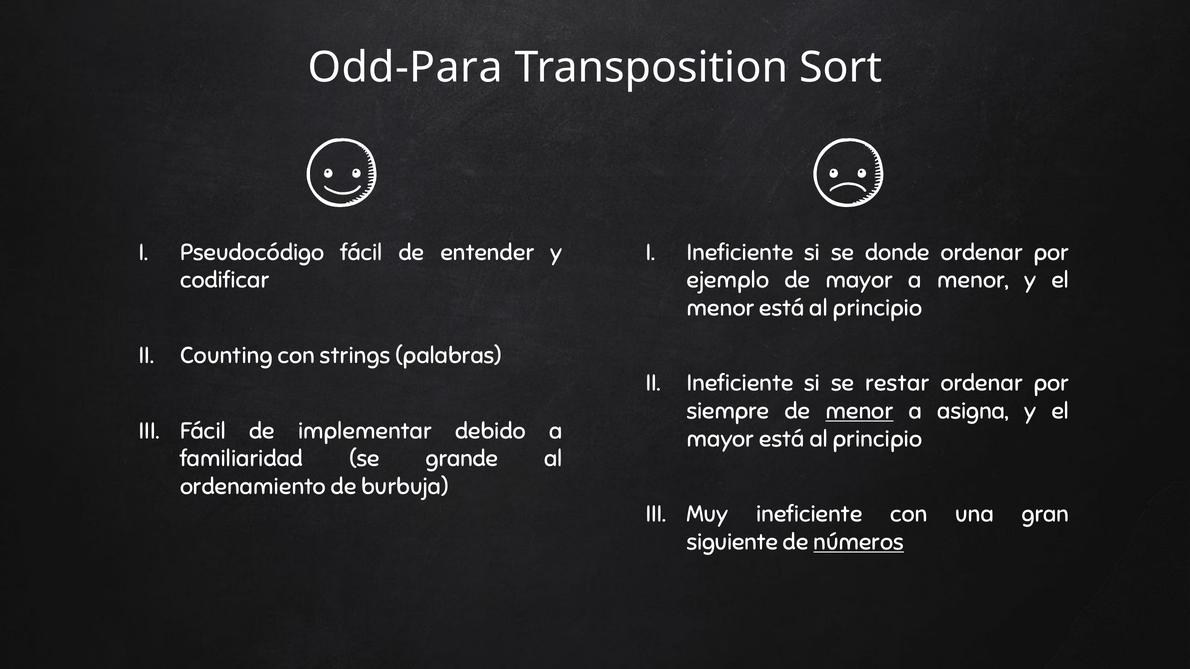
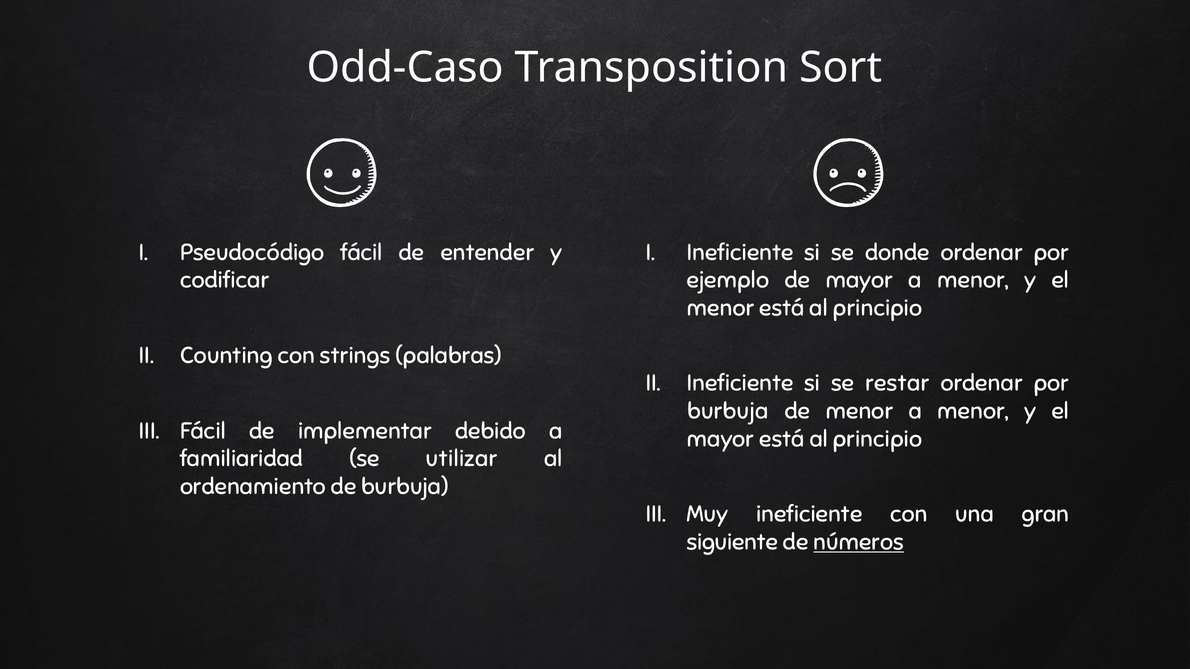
Odd-Para: Odd-Para -> Odd-Caso
siempre at (728, 411): siempre -> burbuja
menor at (859, 411) underline: present -> none
asigna at (973, 411): asigna -> menor
grande: grande -> utilizar
